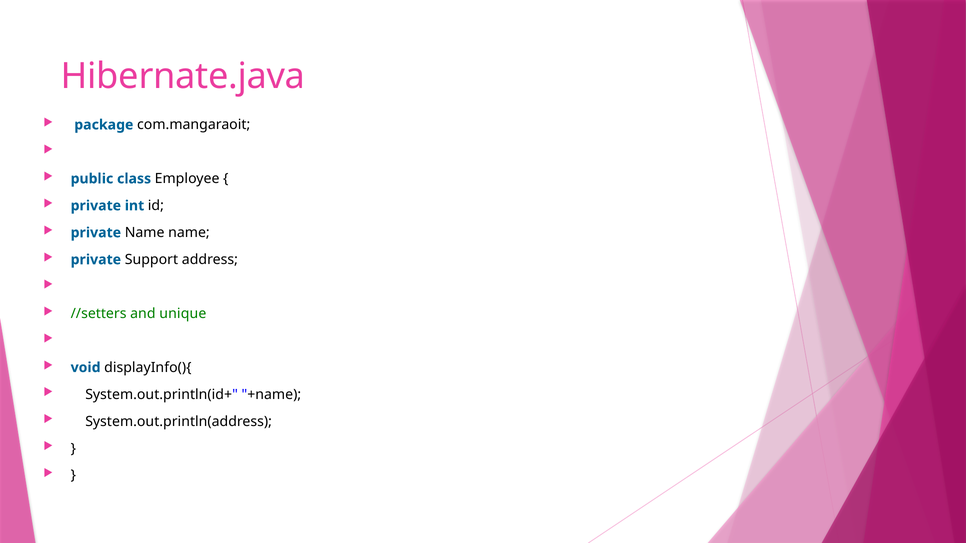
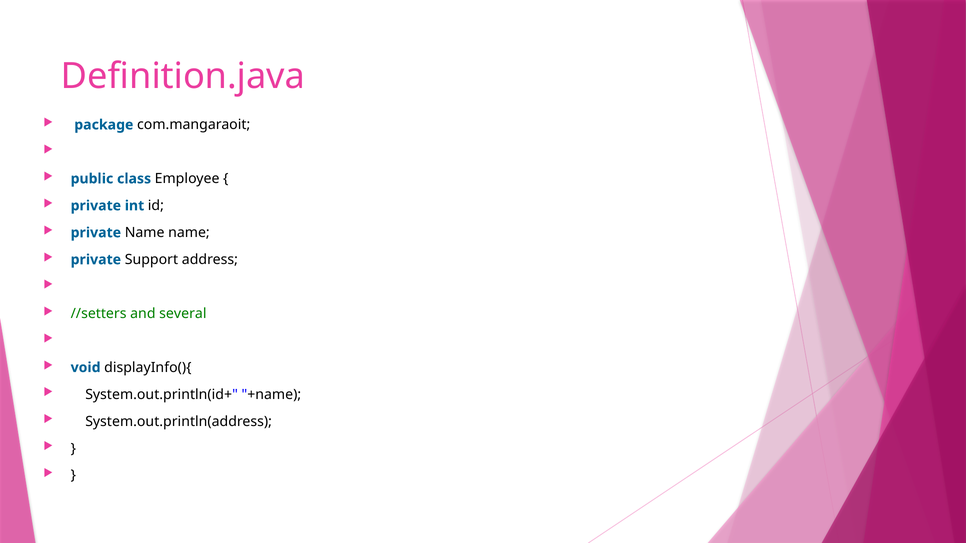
Hibernate.java: Hibernate.java -> Definition.java
unique: unique -> several
